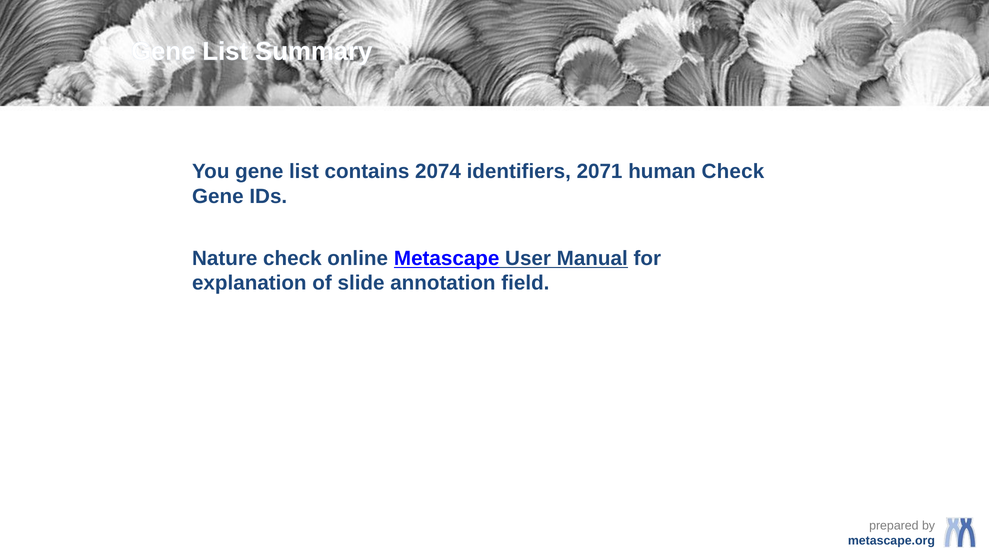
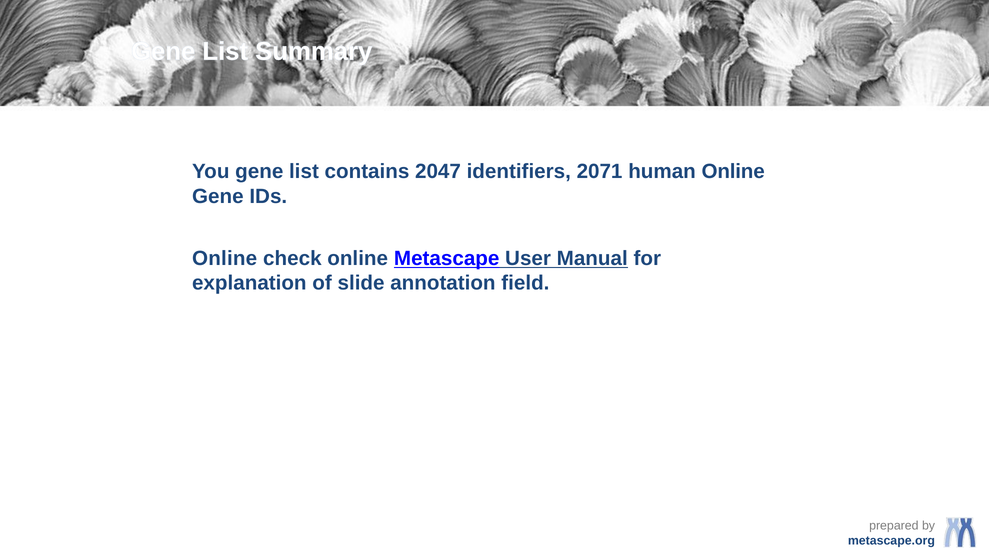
2074: 2074 -> 2047
human Check: Check -> Online
Nature at (225, 258): Nature -> Online
